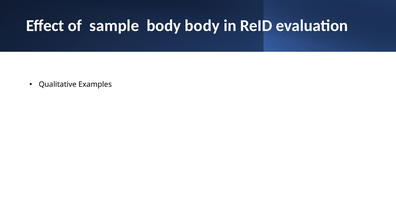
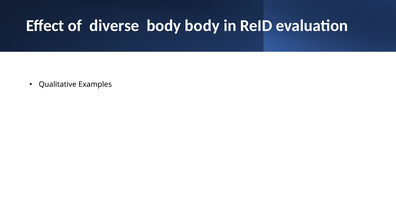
sample: sample -> diverse
